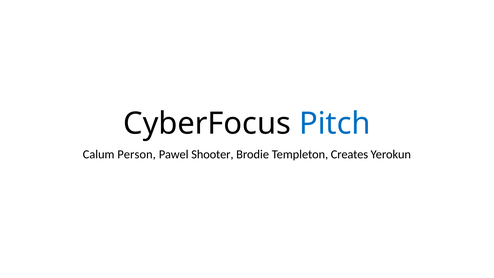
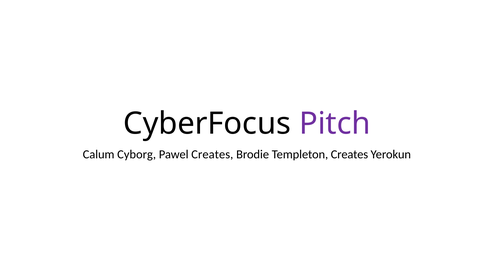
Pitch colour: blue -> purple
Person: Person -> Cyborg
Pawel Shooter: Shooter -> Creates
